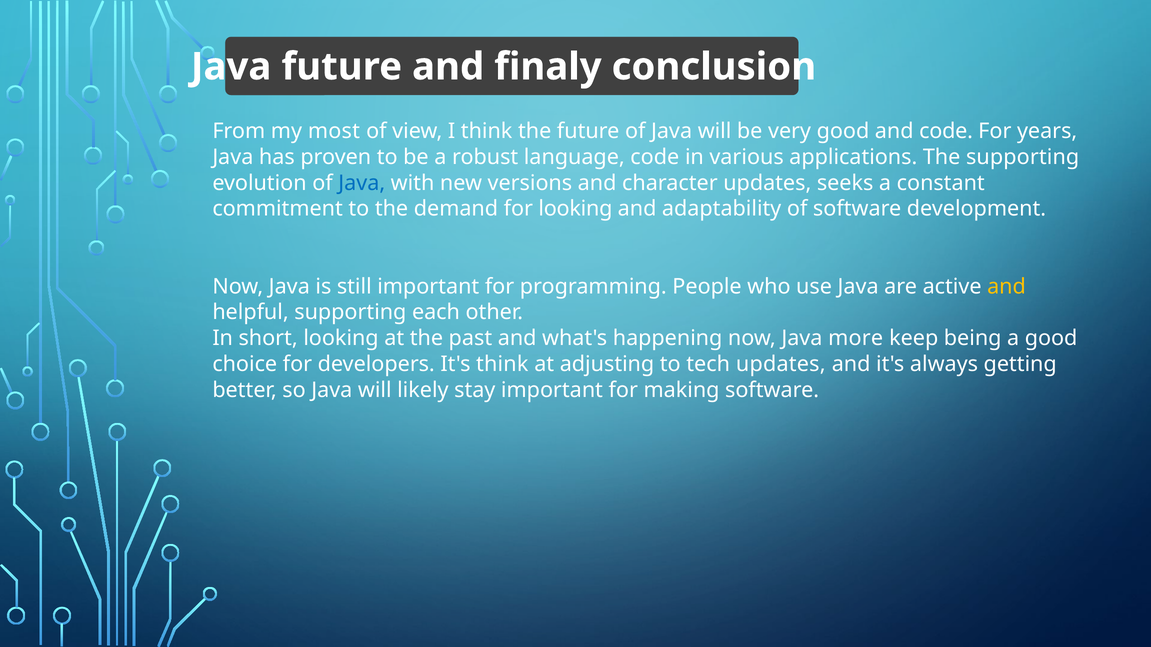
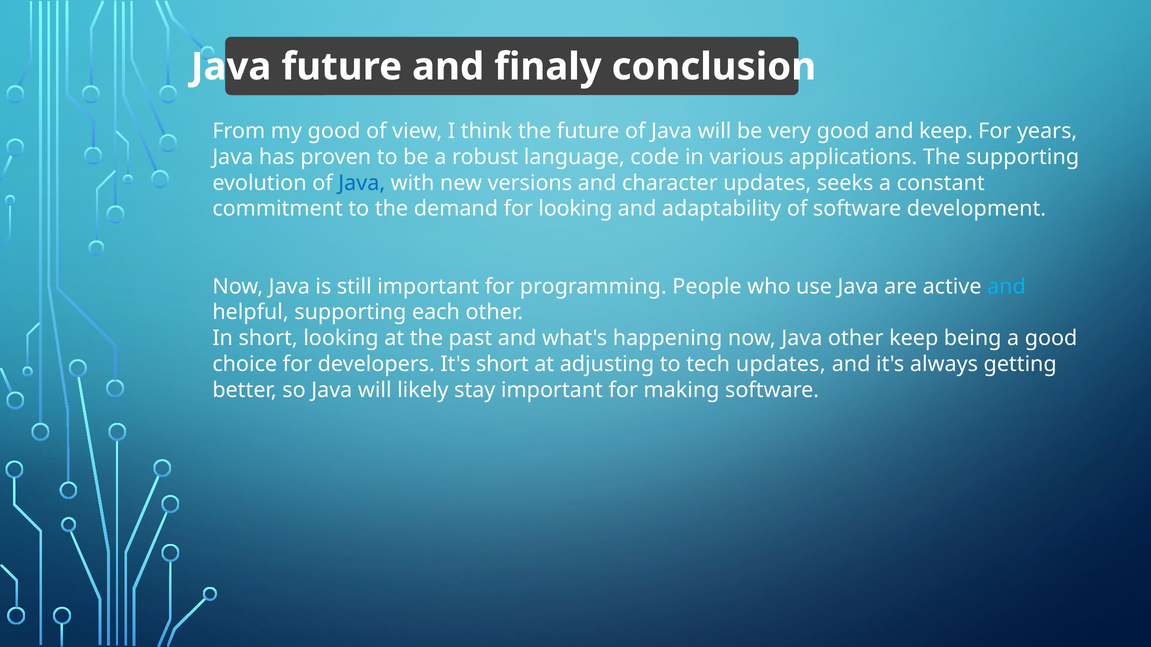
my most: most -> good
and code: code -> keep
and at (1006, 287) colour: yellow -> light blue
Java more: more -> other
It's think: think -> short
